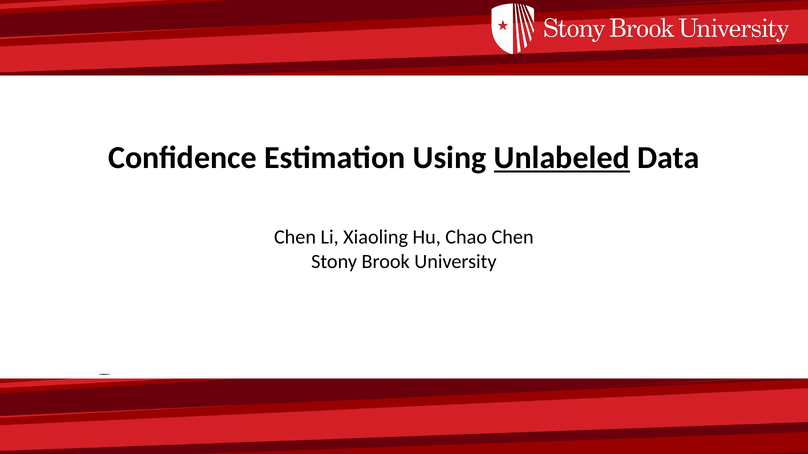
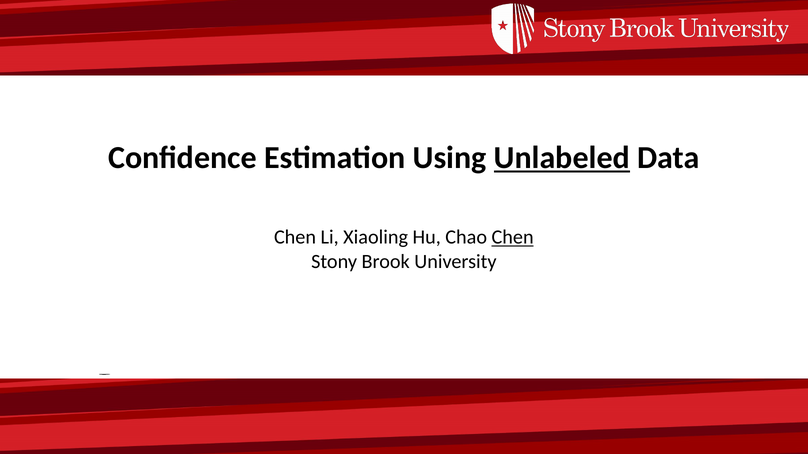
Chen at (513, 238) underline: none -> present
